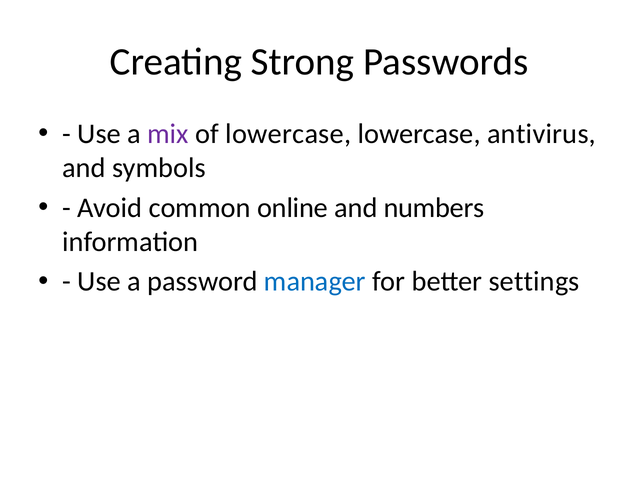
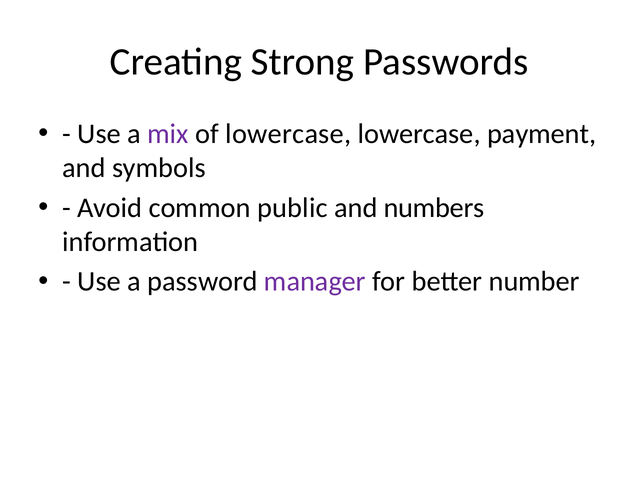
antivirus: antivirus -> payment
online: online -> public
manager colour: blue -> purple
settings: settings -> number
